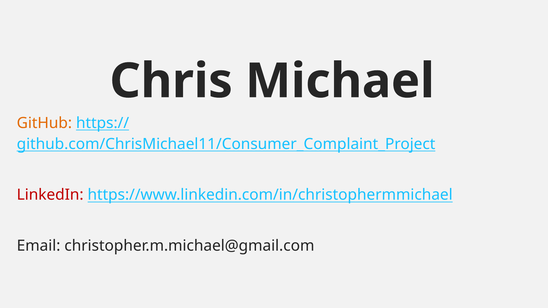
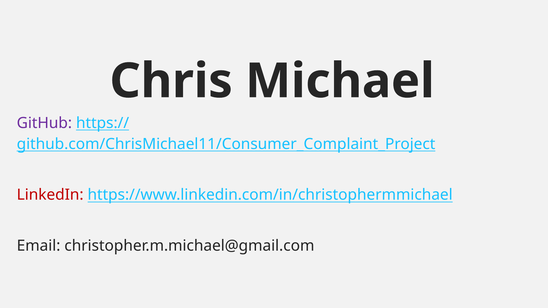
GitHub colour: orange -> purple
